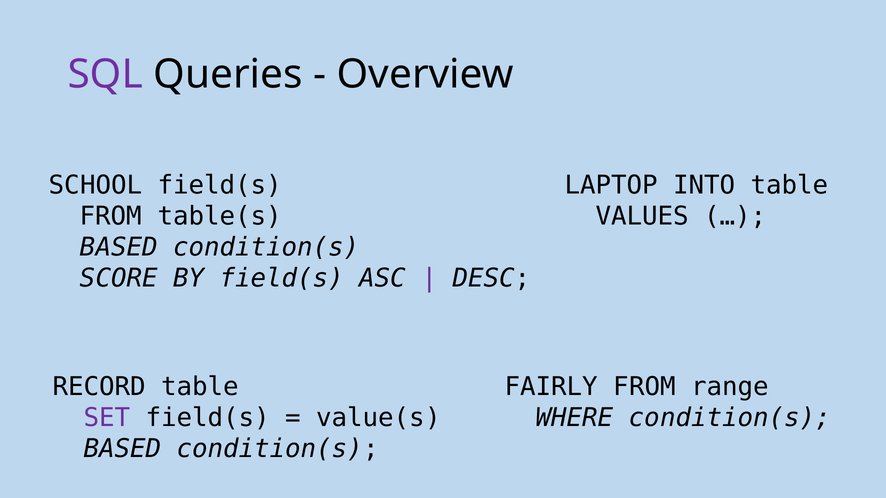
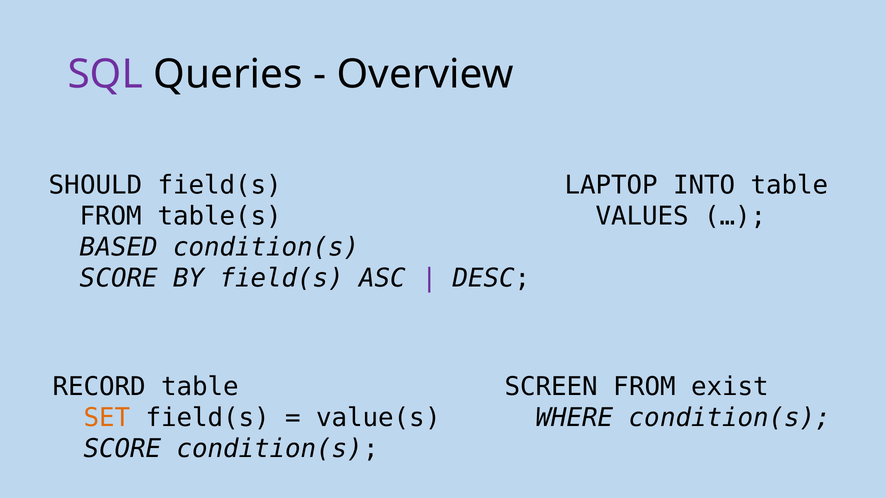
SCHOOL: SCHOOL -> SHOULD
FAIRLY: FAIRLY -> SCREEN
range: range -> exist
SET colour: purple -> orange
BASED at (122, 449): BASED -> SCORE
